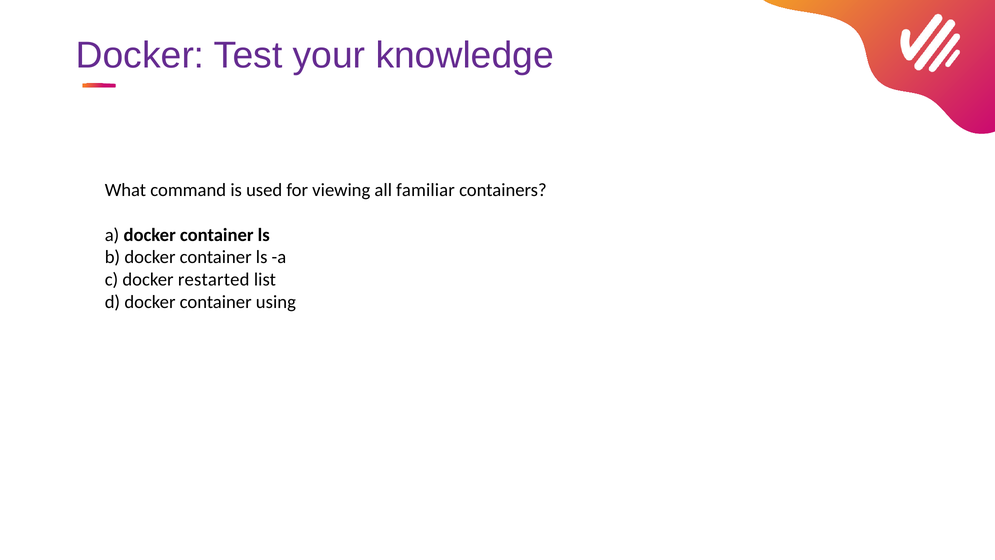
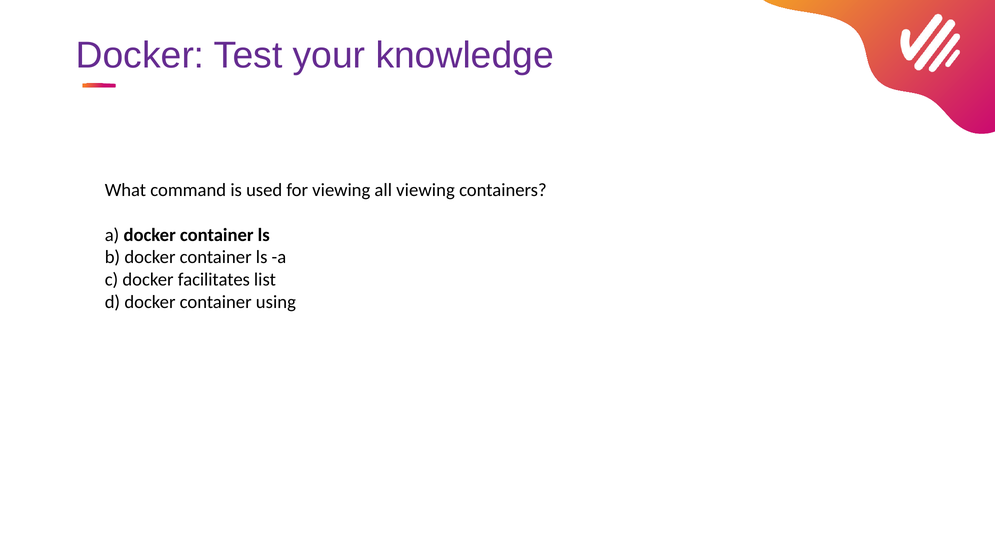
all familiar: familiar -> viewing
restarted: restarted -> facilitates
